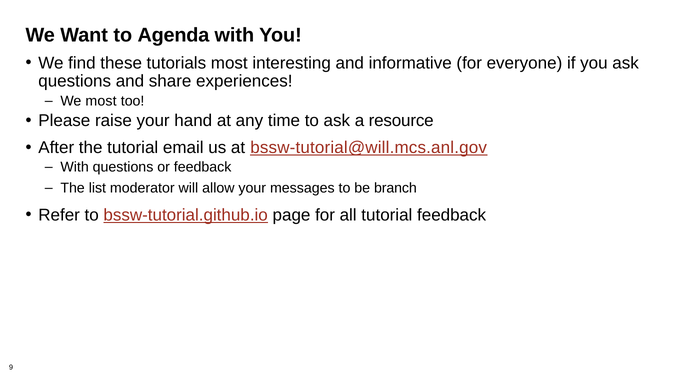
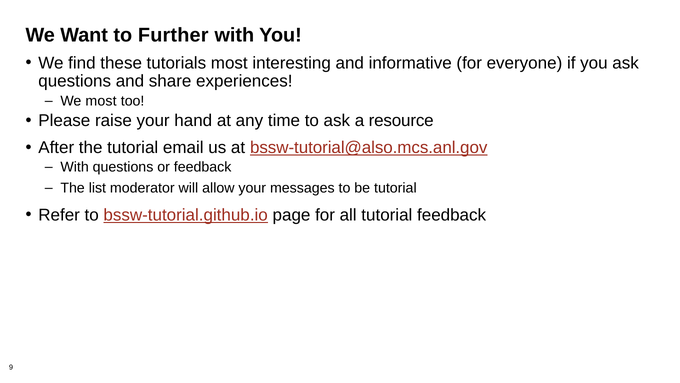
Agenda: Agenda -> Further
bssw-tutorial@will.mcs.anl.gov: bssw-tutorial@will.mcs.anl.gov -> bssw-tutorial@also.mcs.anl.gov
be branch: branch -> tutorial
